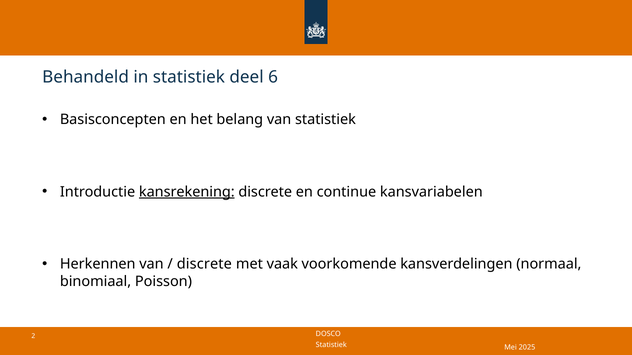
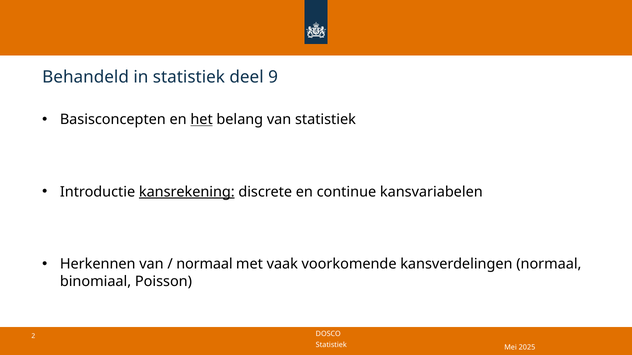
6: 6 -> 9
het underline: none -> present
discrete at (204, 265): discrete -> normaal
